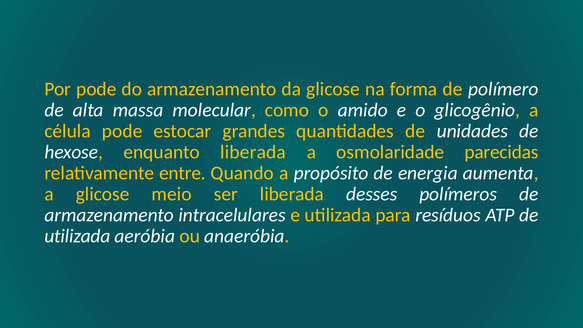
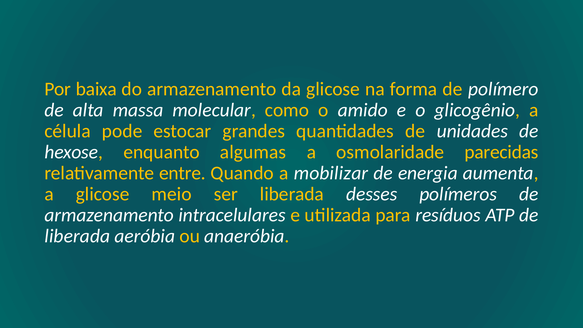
Por pode: pode -> baixa
enquanto liberada: liberada -> algumas
propósito: propósito -> mobilizar
utilizada at (77, 236): utilizada -> liberada
